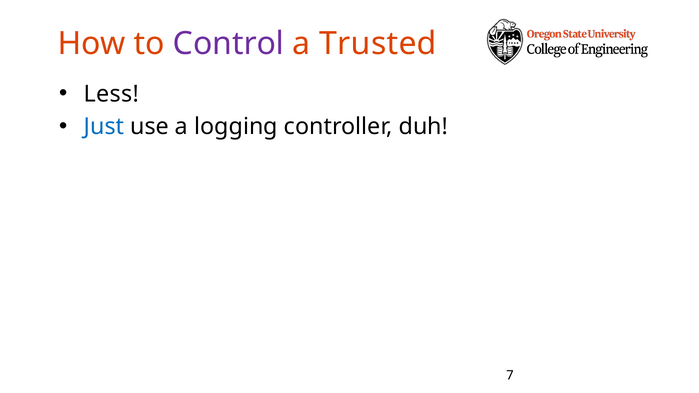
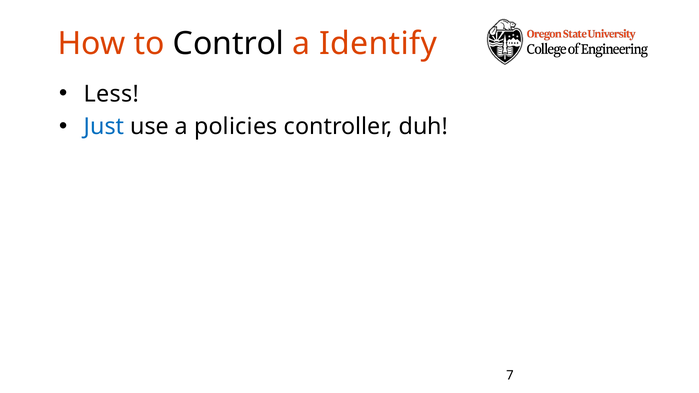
Control colour: purple -> black
Trusted: Trusted -> Identify
logging: logging -> policies
